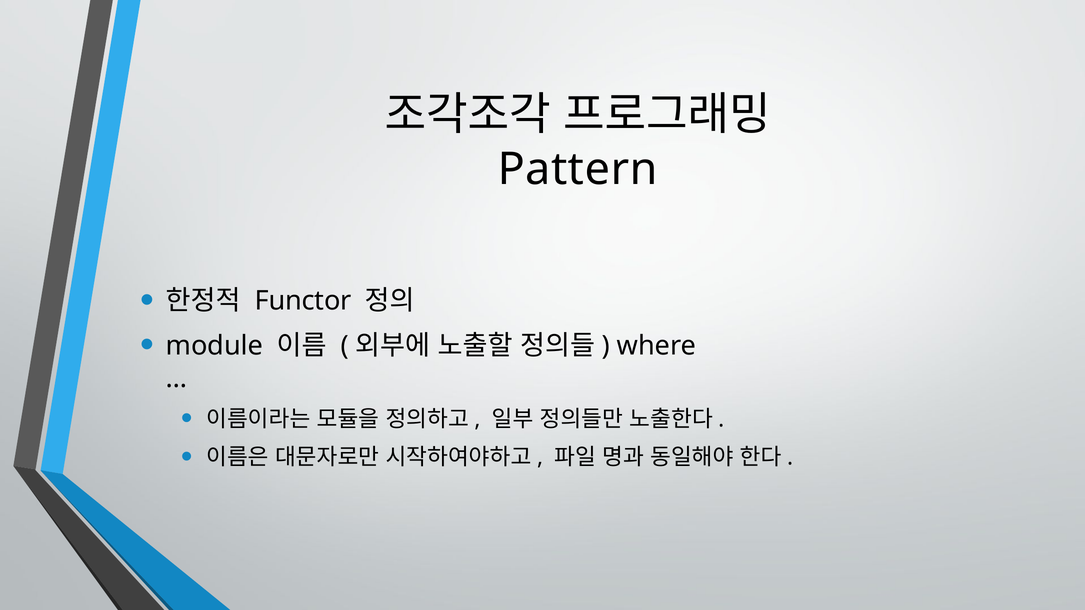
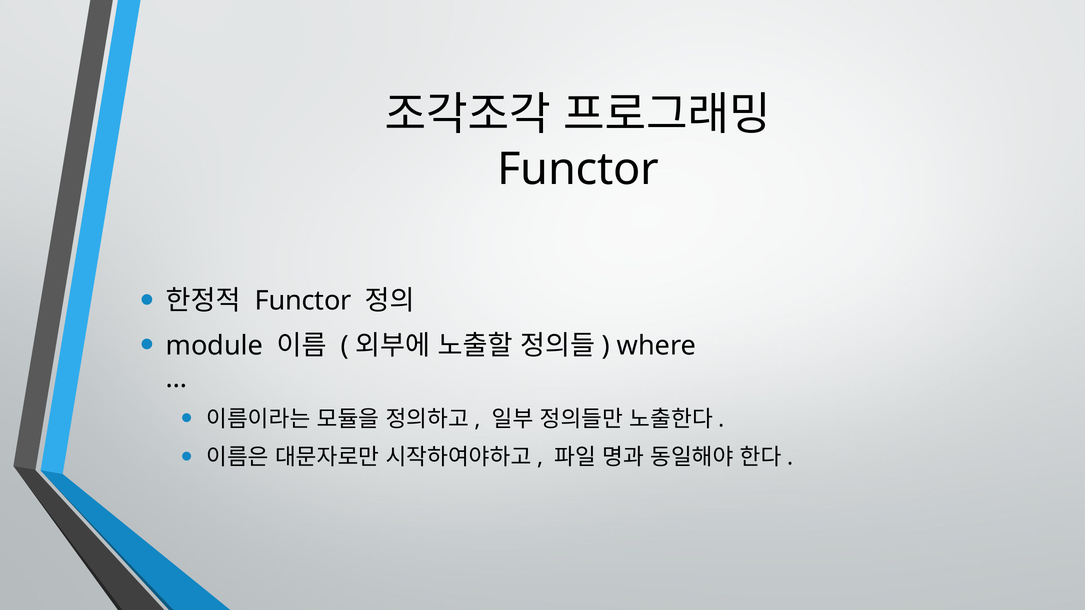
Pattern at (578, 169): Pattern -> Functor
